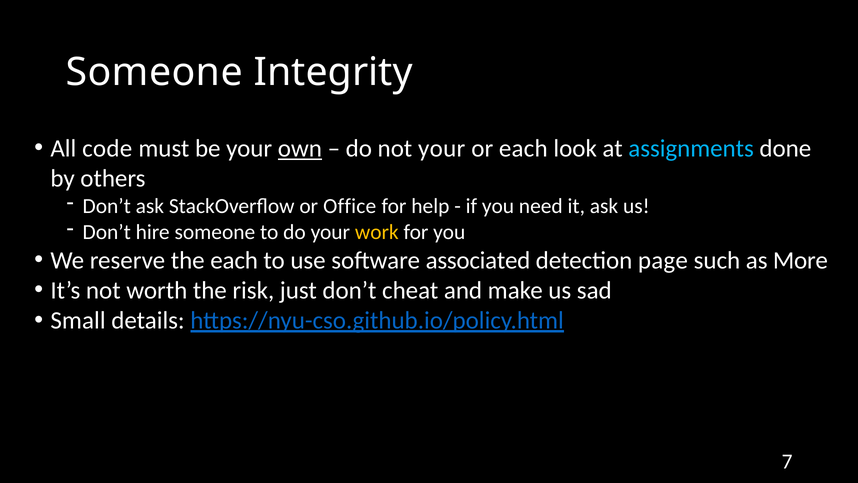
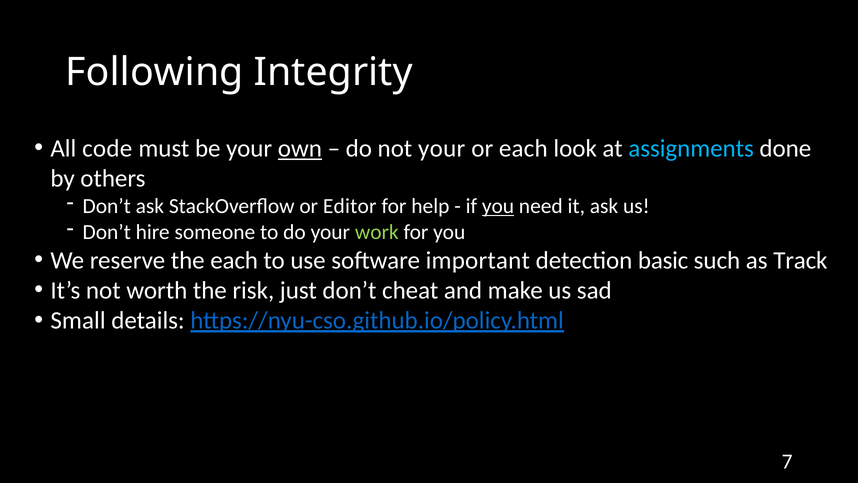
Someone at (154, 72): Someone -> Following
Office: Office -> Editor
you at (498, 206) underline: none -> present
work colour: yellow -> light green
associated: associated -> important
page: page -> basic
More: More -> Track
